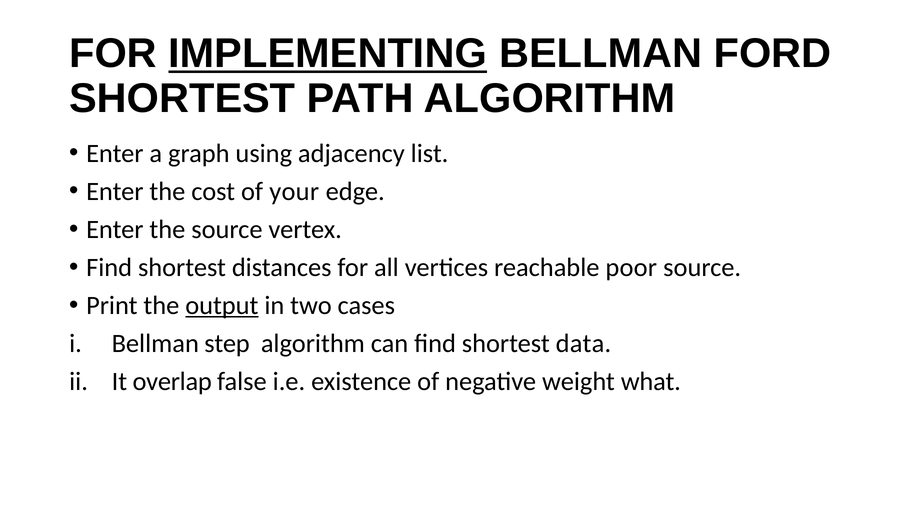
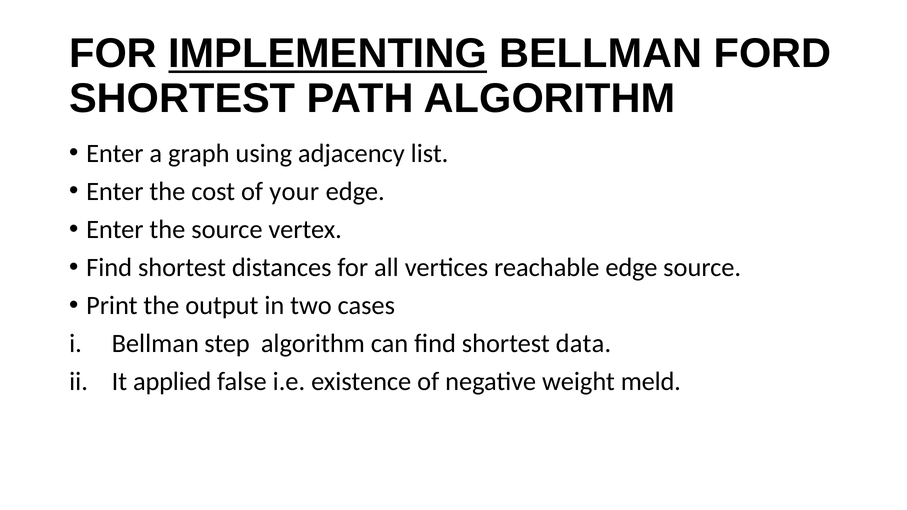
reachable poor: poor -> edge
output underline: present -> none
overlap: overlap -> applied
what: what -> meld
